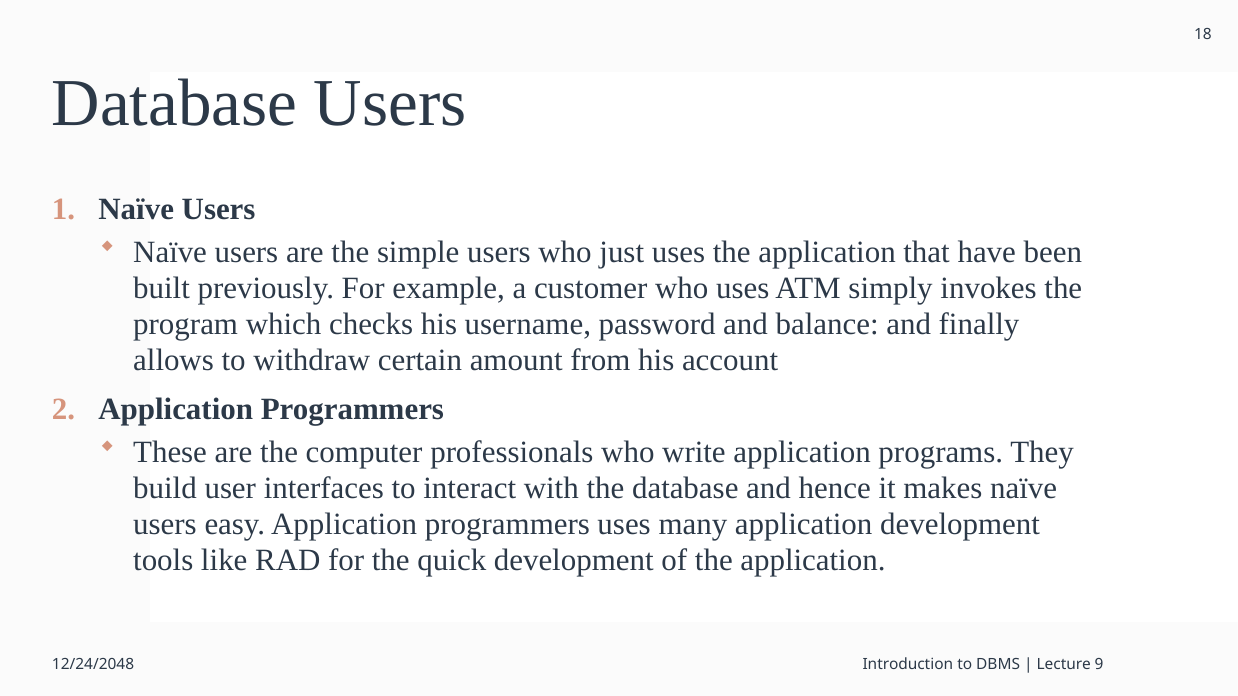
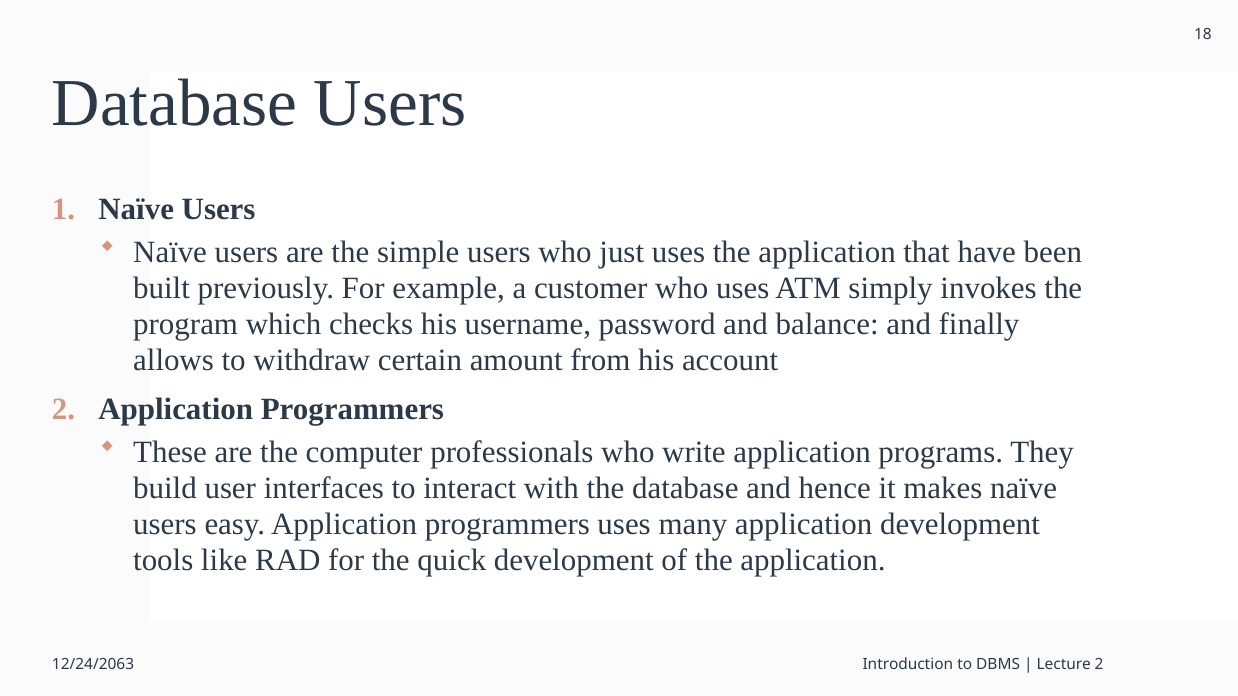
12/24/2048: 12/24/2048 -> 12/24/2063
Lecture 9: 9 -> 2
